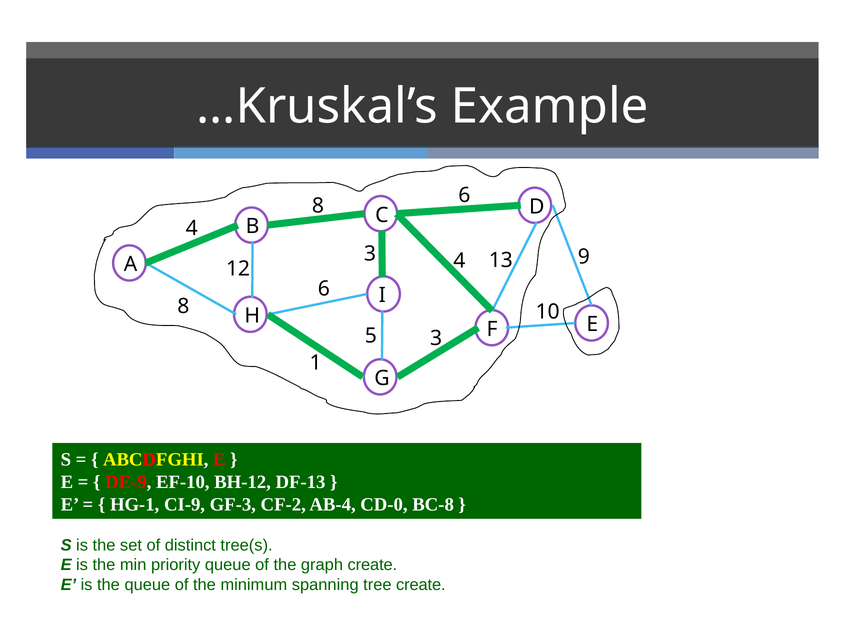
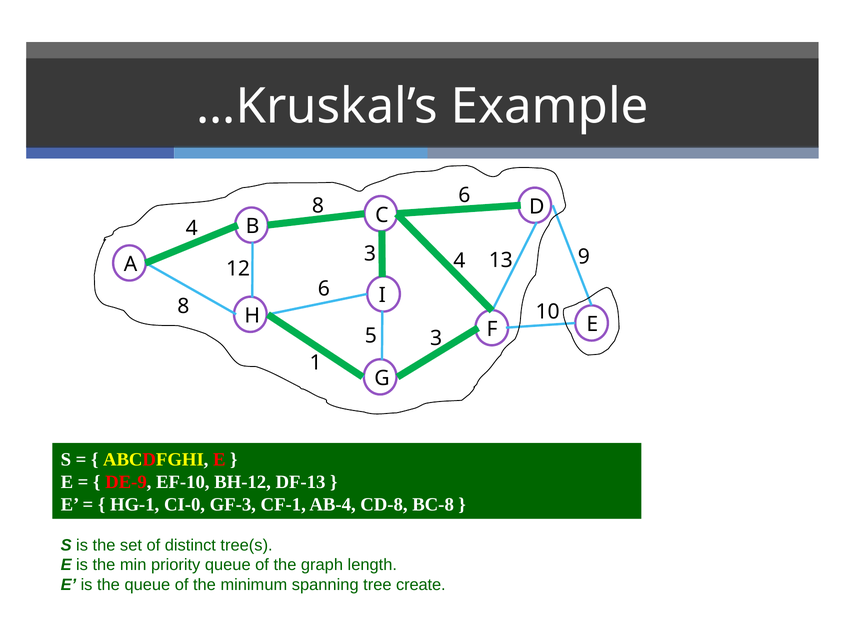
CI-9: CI-9 -> CI-0
CF-2: CF-2 -> CF-1
CD-0: CD-0 -> CD-8
graph create: create -> length
